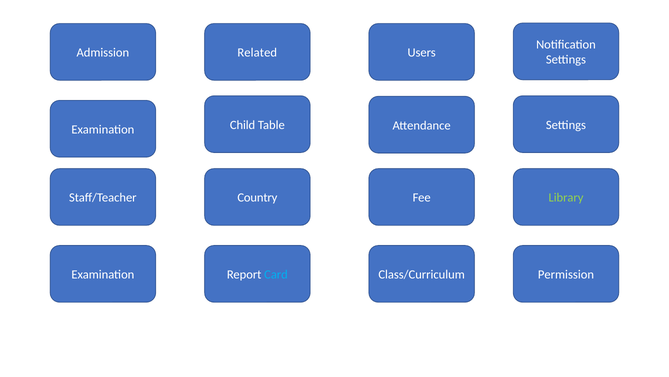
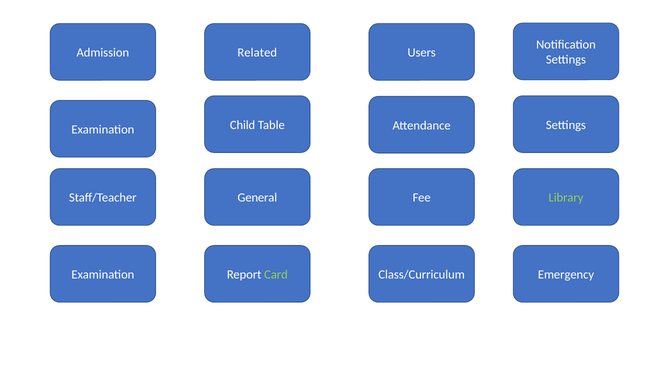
Country: Country -> General
Card colour: light blue -> light green
Permission: Permission -> Emergency
